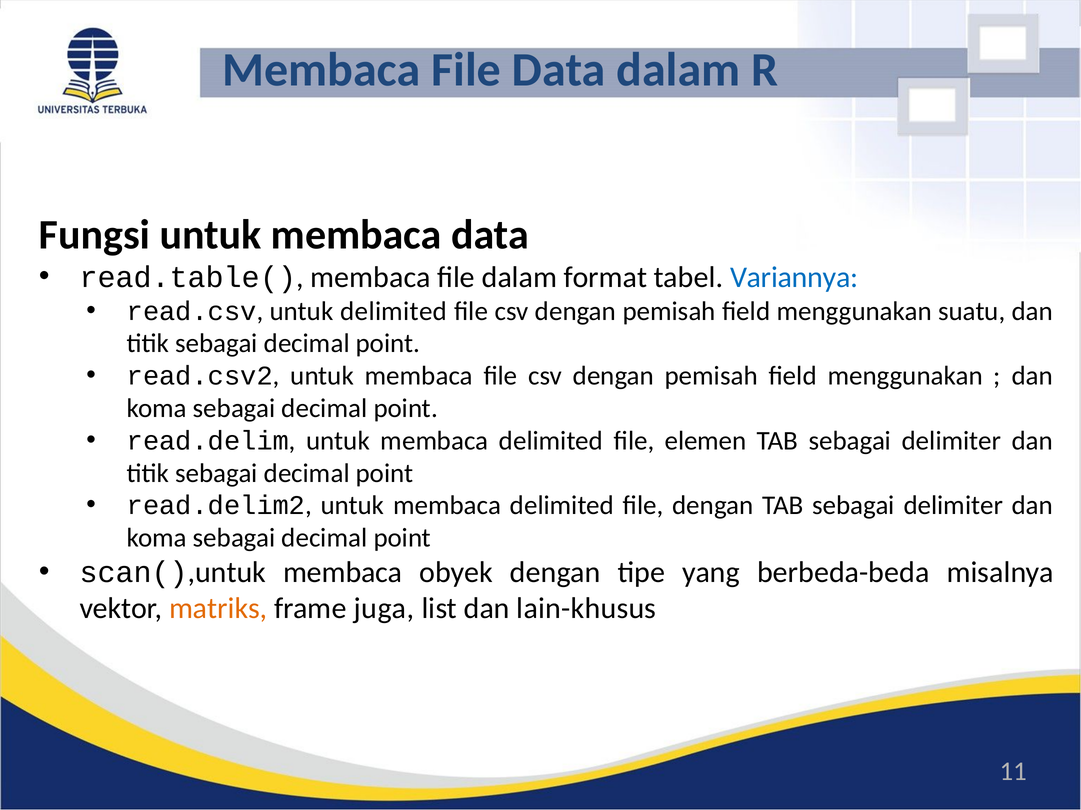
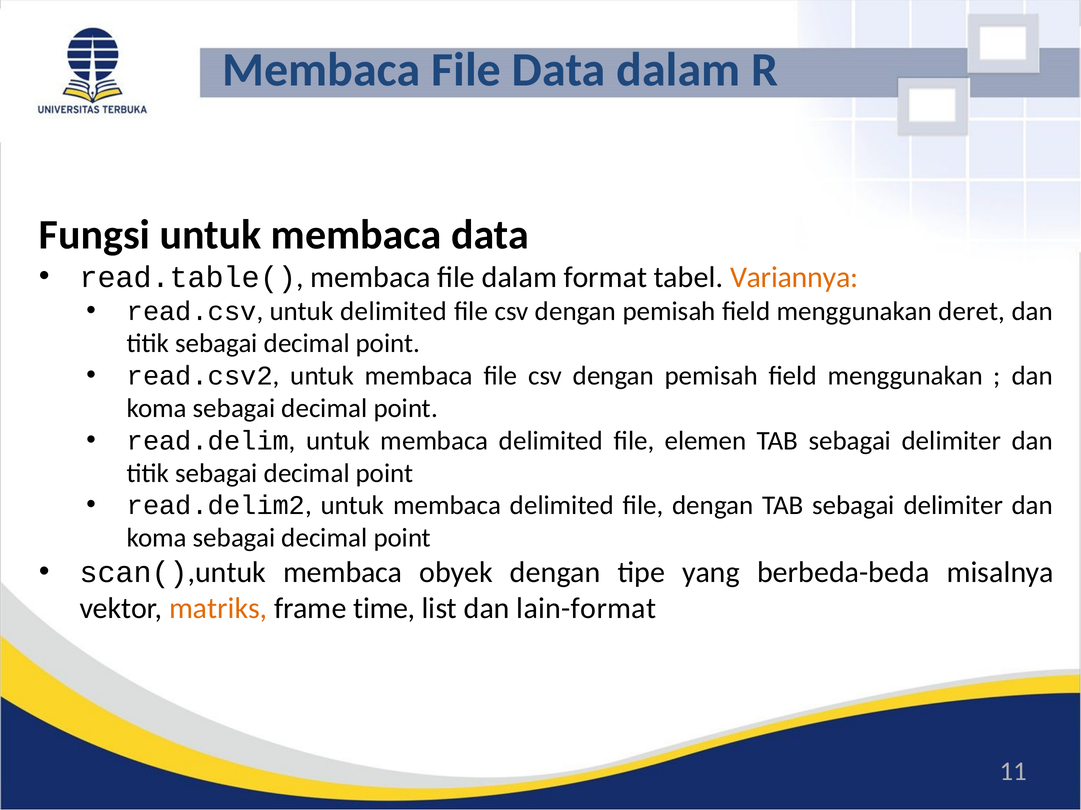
Variannya colour: blue -> orange
suatu: suatu -> deret
juga: juga -> time
lain-khusus: lain-khusus -> lain-format
